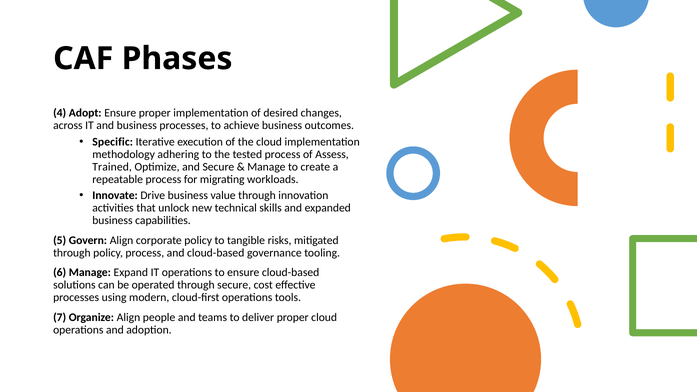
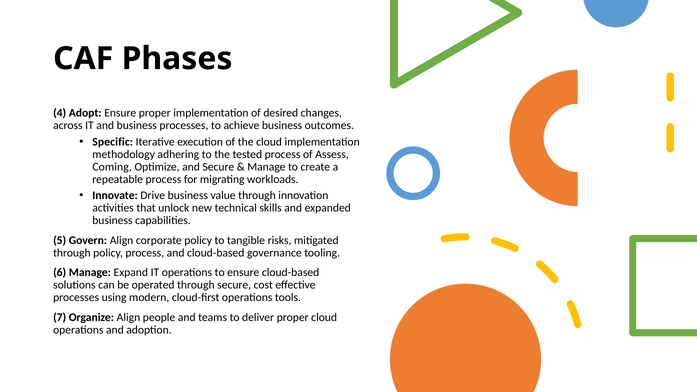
Trained: Trained -> Coming
